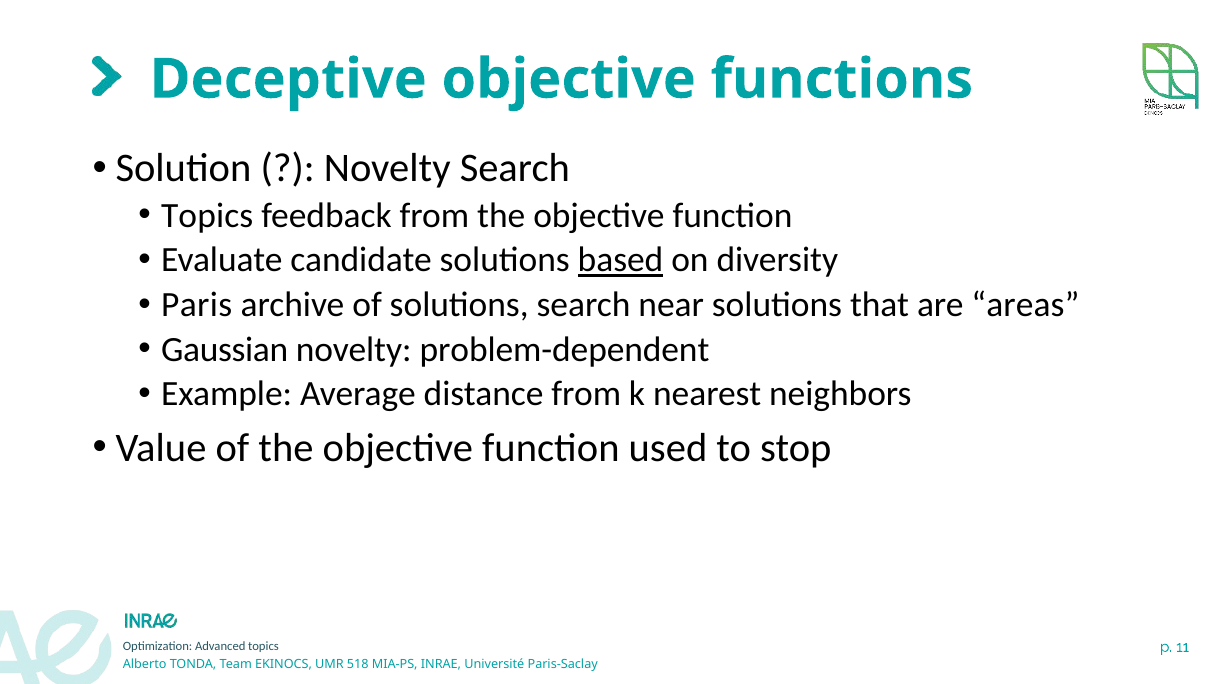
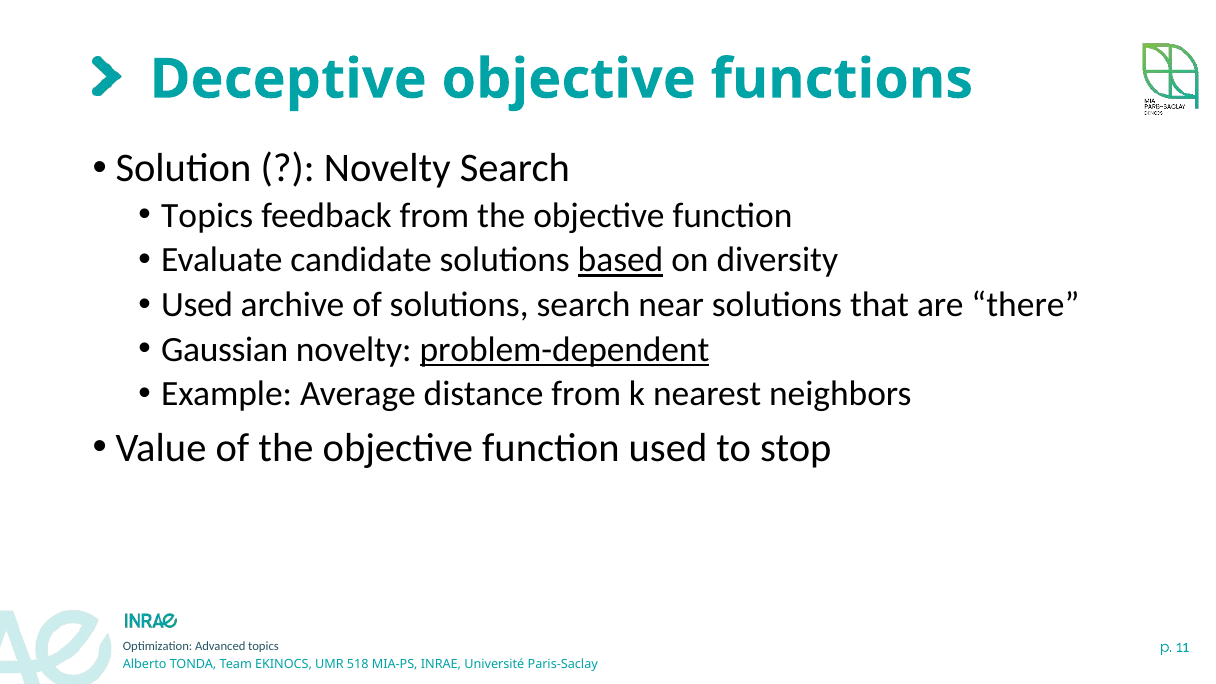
Paris at (197, 305): Paris -> Used
areas: areas -> there
problem-dependent underline: none -> present
